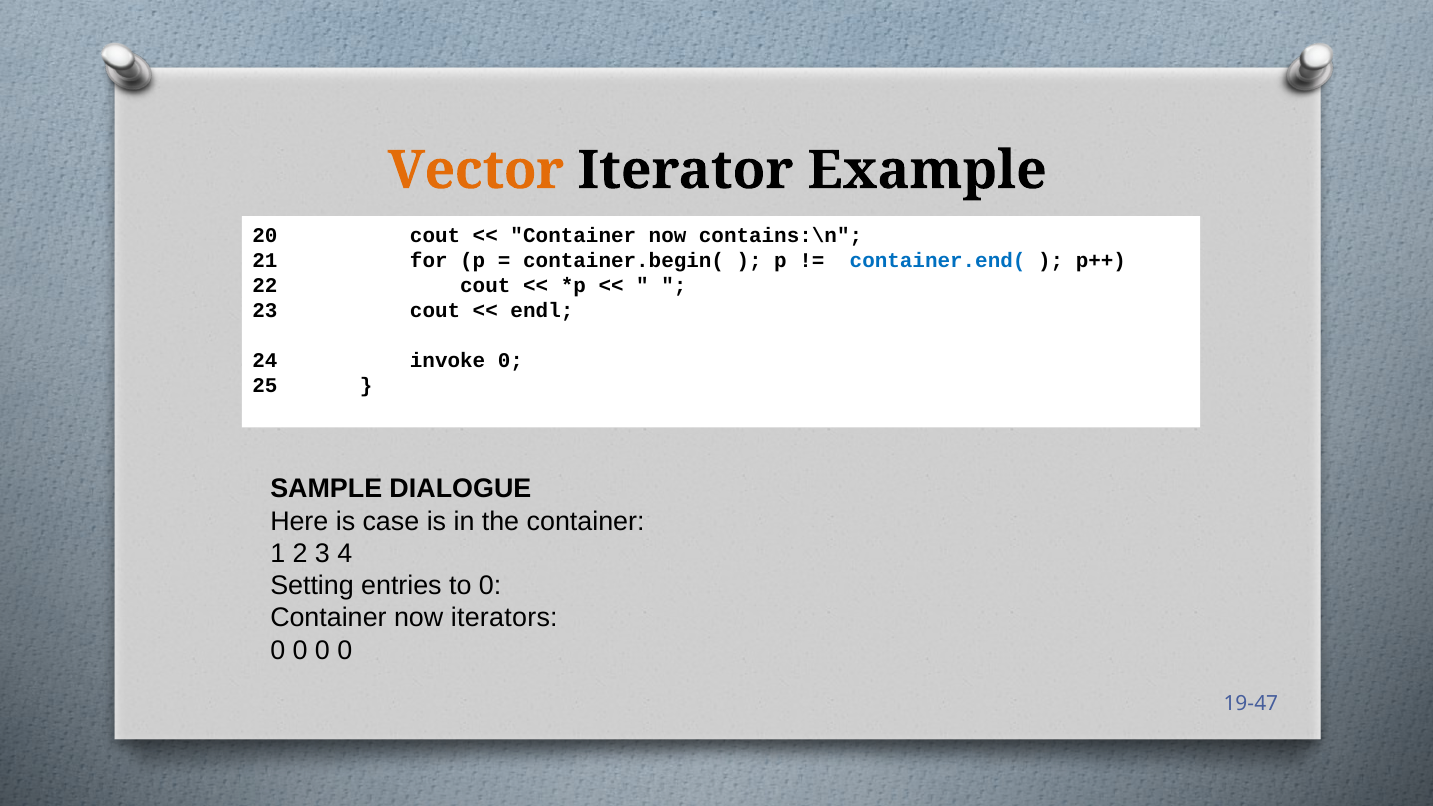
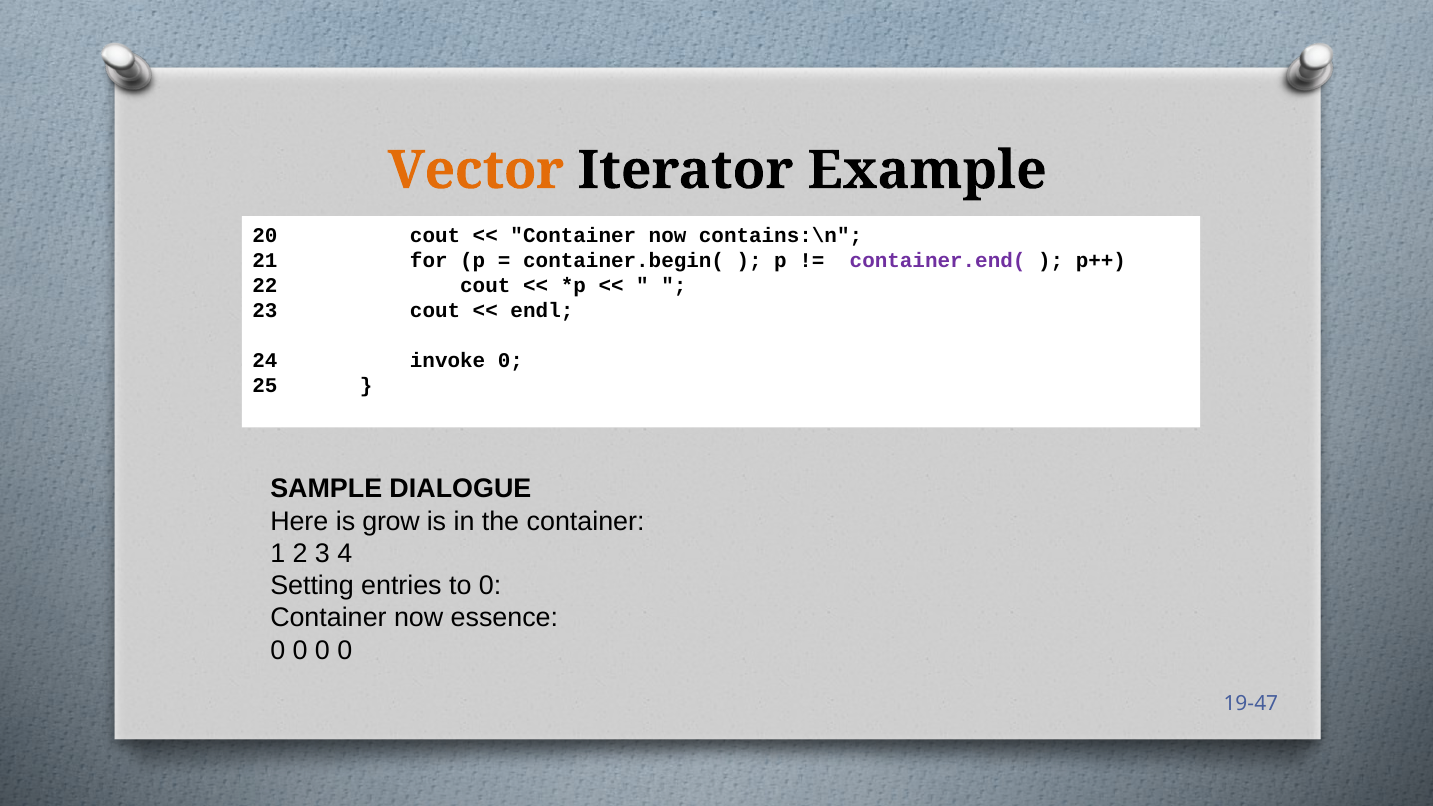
container.end( colour: blue -> purple
case: case -> grow
iterators: iterators -> essence
